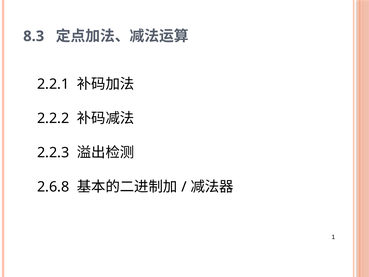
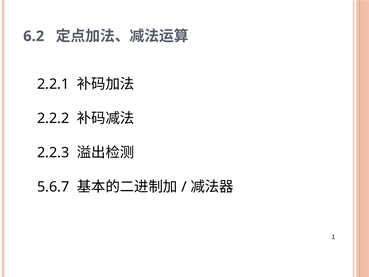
8.3: 8.3 -> 6.2
2.6.8: 2.6.8 -> 5.6.7
